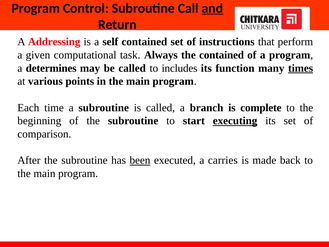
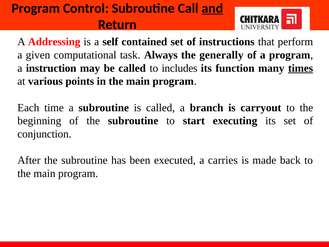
the contained: contained -> generally
determines: determines -> instruction
complete: complete -> carryout
executing underline: present -> none
comparison: comparison -> conjunction
been underline: present -> none
